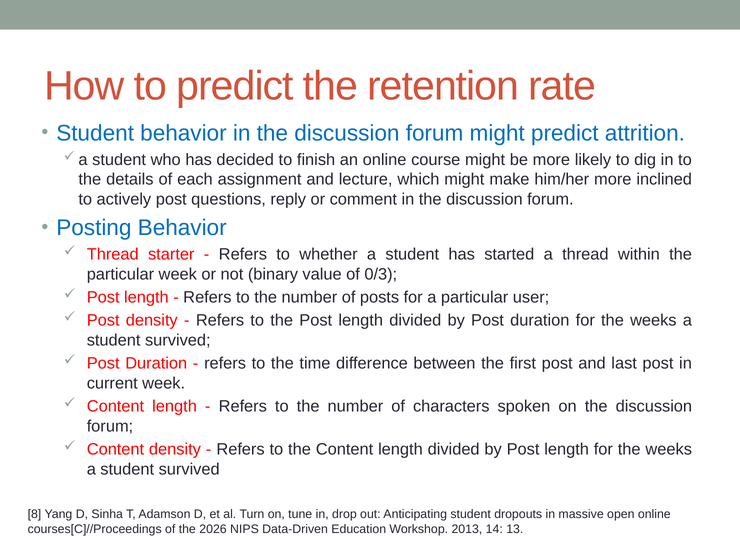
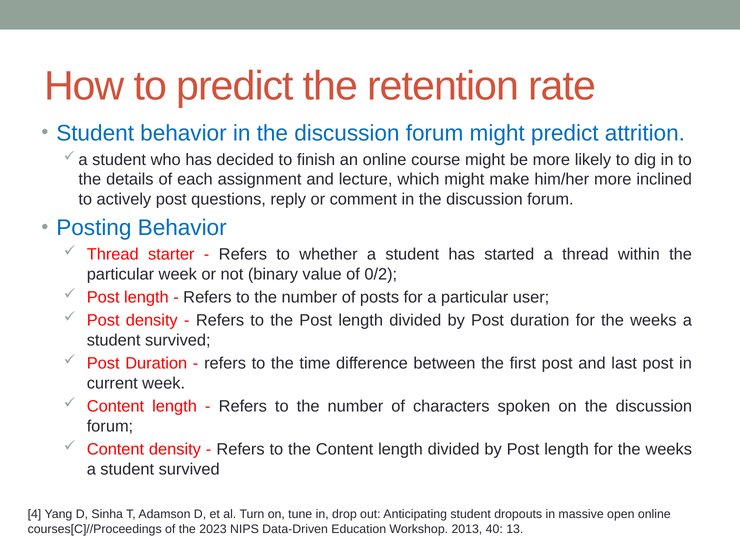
0/3: 0/3 -> 0/2
8: 8 -> 4
2026: 2026 -> 2023
14: 14 -> 40
